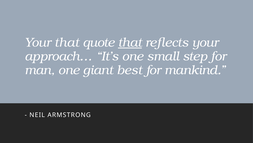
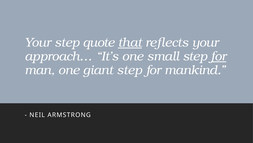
Your that: that -> step
for at (219, 56) underline: none -> present
giant best: best -> step
